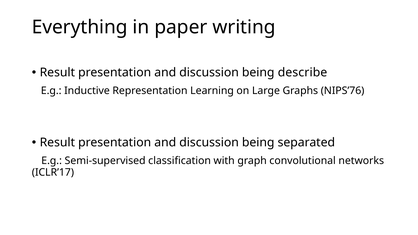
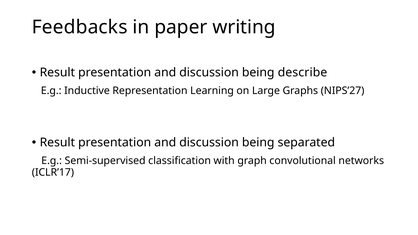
Everything: Everything -> Feedbacks
NIPS’76: NIPS’76 -> NIPS’27
